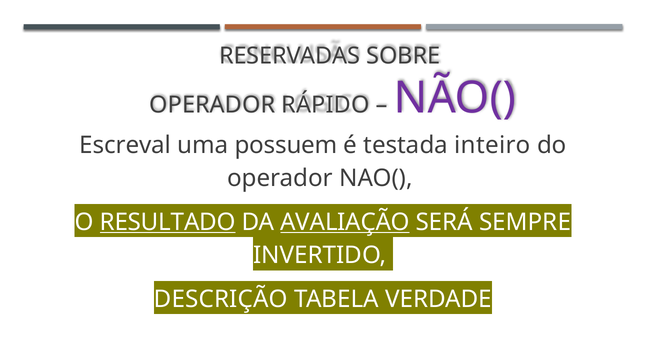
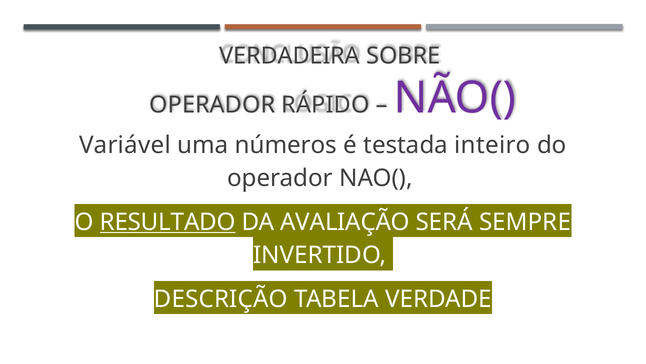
RESERVADAS: RESERVADAS -> VERDADEIRA
Escreval: Escreval -> Variável
possuem: possuem -> números
AVALIAÇÃO underline: present -> none
